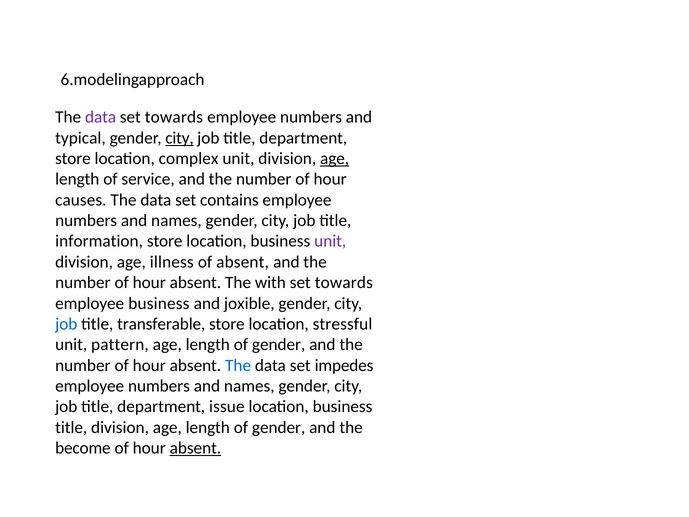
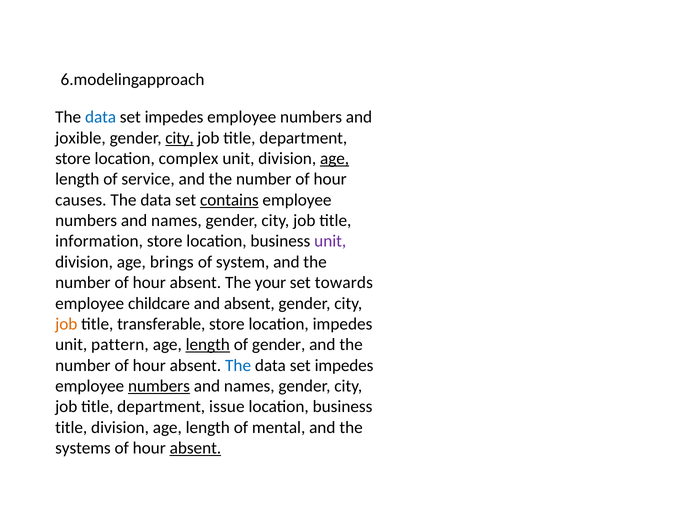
data at (101, 117) colour: purple -> blue
towards at (174, 117): towards -> impedes
typical: typical -> joxible
contains underline: none -> present
illness: illness -> brings
of absent: absent -> system
with: with -> your
employee business: business -> childcare
and joxible: joxible -> absent
job at (66, 324) colour: blue -> orange
location stressful: stressful -> impedes
length at (208, 345) underline: none -> present
numbers at (159, 386) underline: none -> present
gender at (279, 427): gender -> mental
become: become -> systems
